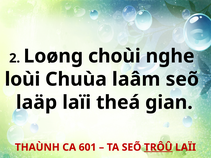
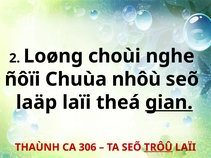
loùi: loùi -> ñôïi
laâm: laâm -> nhôù
gian underline: none -> present
601: 601 -> 306
